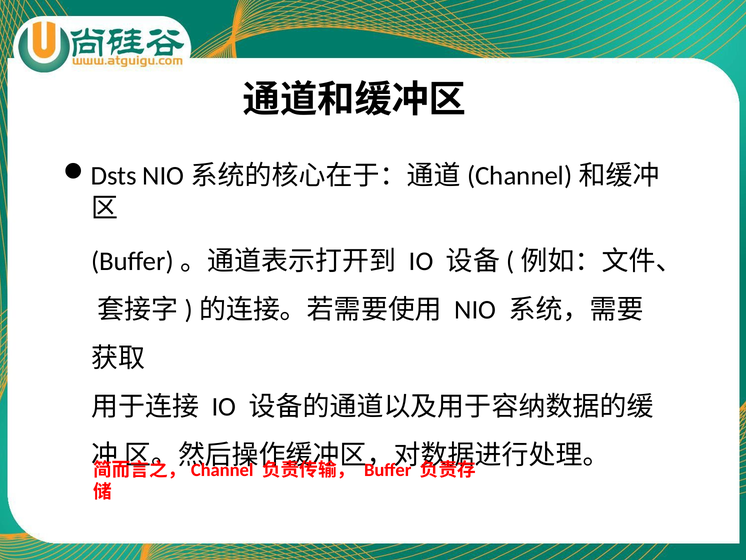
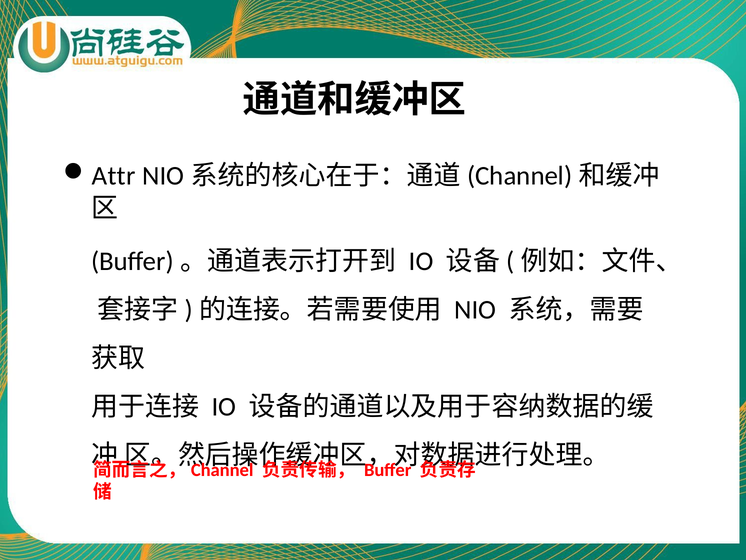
Dsts: Dsts -> Attr
